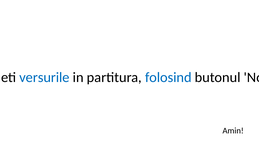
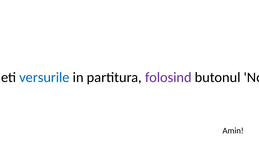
folosind colour: blue -> purple
